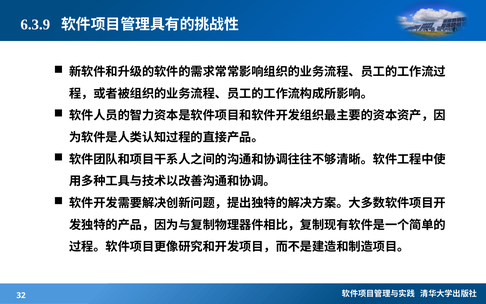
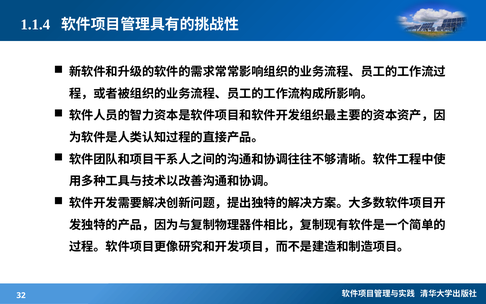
6.3.9: 6.3.9 -> 1.1.4
